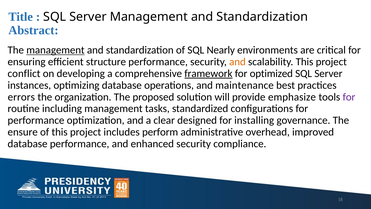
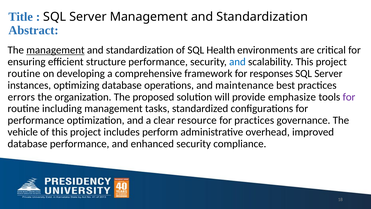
Nearly: Nearly -> Health
and at (237, 62) colour: orange -> blue
conflict at (24, 73): conflict -> routine
framework underline: present -> none
optimized: optimized -> responses
designed: designed -> resource
for installing: installing -> practices
ensure: ensure -> vehicle
